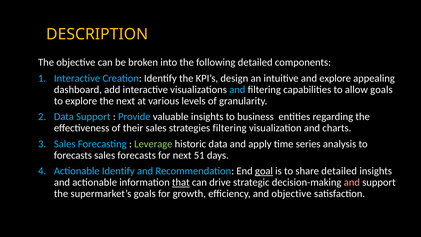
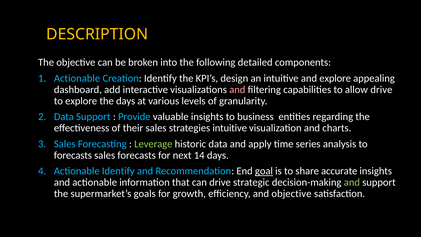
Interactive at (77, 78): Interactive -> Actionable
and at (237, 90) colour: light blue -> pink
allow goals: goals -> drive
the next: next -> days
strategies filtering: filtering -> intuitive
51: 51 -> 14
share detailed: detailed -> accurate
that underline: present -> none
and at (352, 182) colour: pink -> light green
